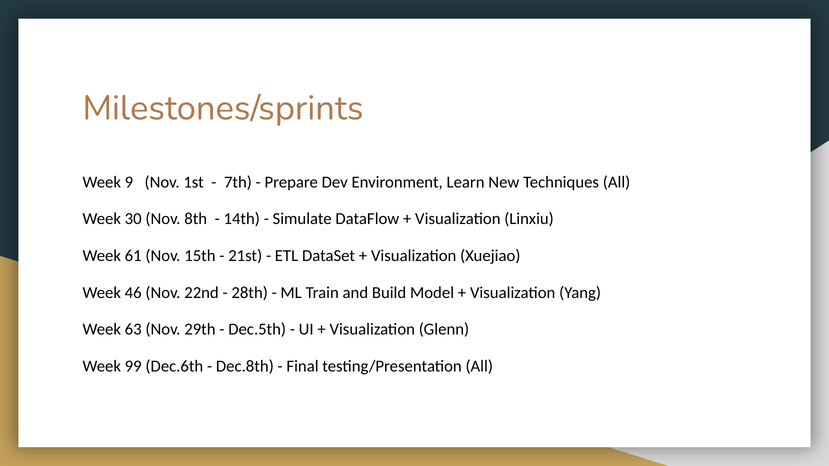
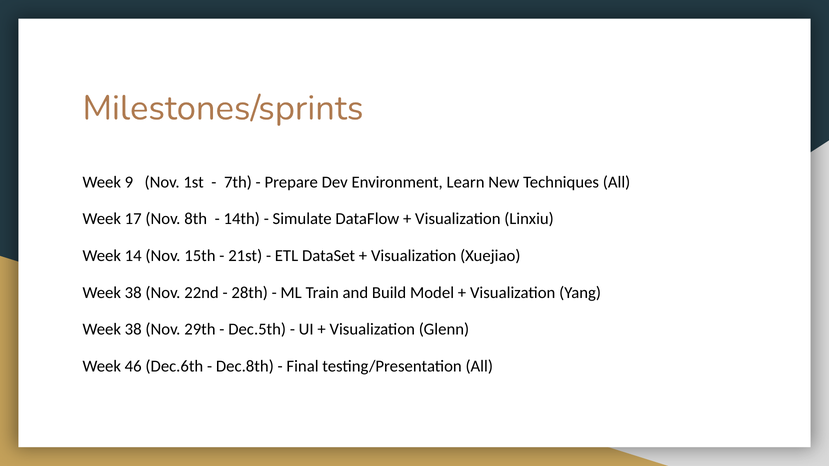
30: 30 -> 17
61: 61 -> 14
46 at (133, 293): 46 -> 38
63 at (133, 330): 63 -> 38
99: 99 -> 46
